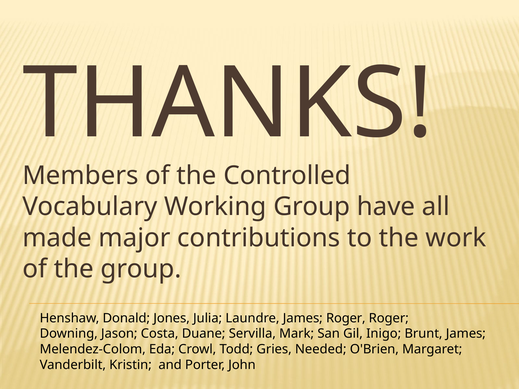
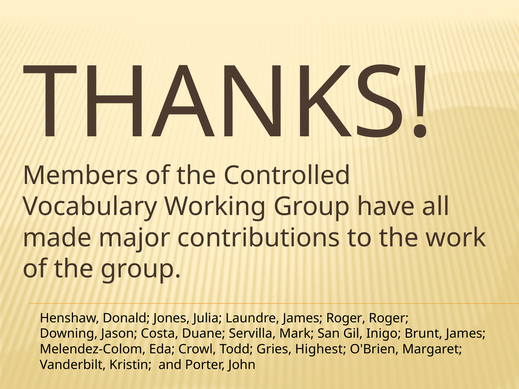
Needed: Needed -> Highest
